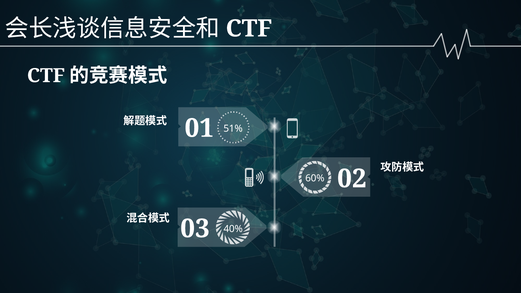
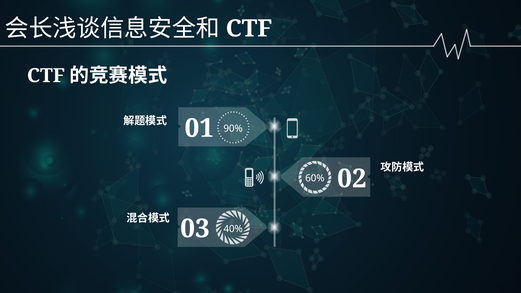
51%: 51% -> 90%
